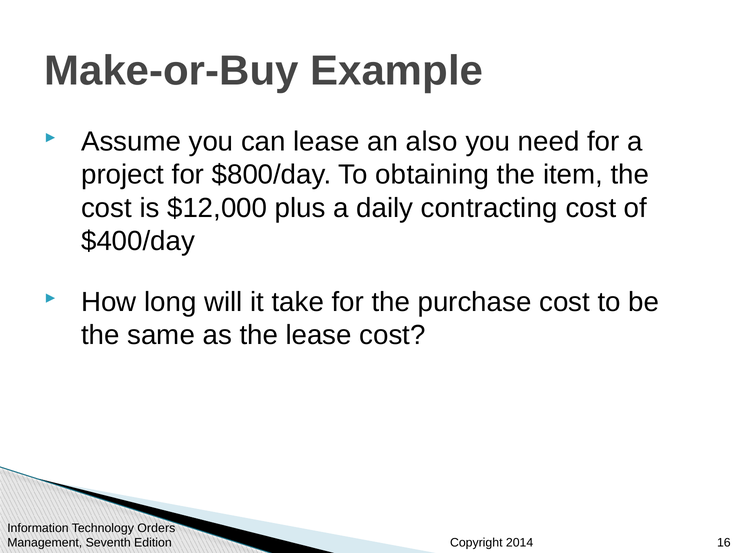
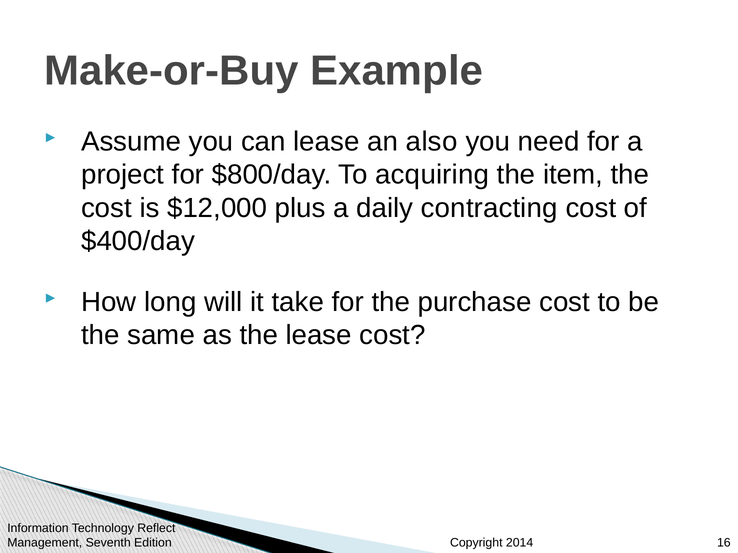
obtaining: obtaining -> acquiring
Orders: Orders -> Reflect
